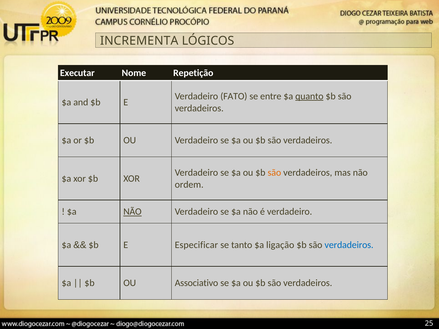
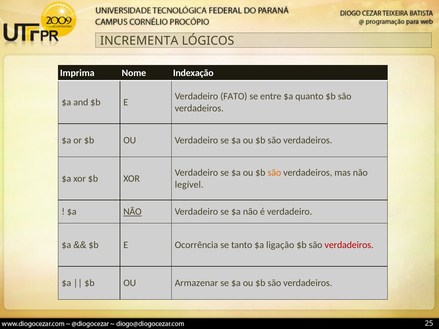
Executar: Executar -> Imprima
Repetição: Repetição -> Indexação
quanto underline: present -> none
ordem: ordem -> legível
Especificar: Especificar -> Ocorrência
verdadeiros at (349, 245) colour: blue -> red
Associativo: Associativo -> Armazenar
